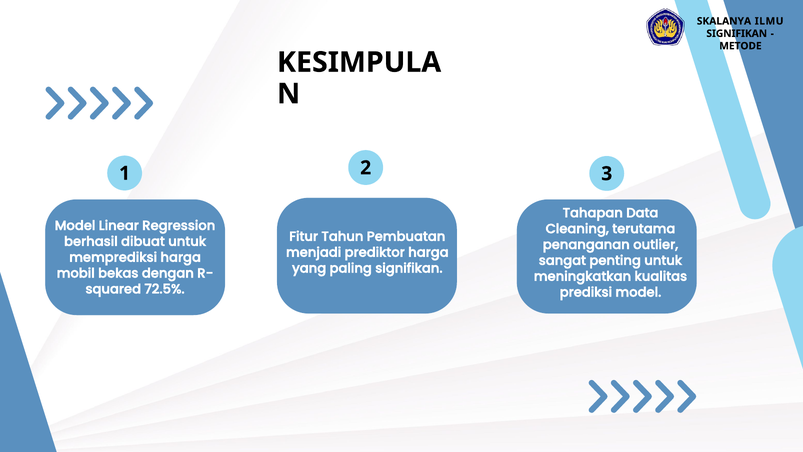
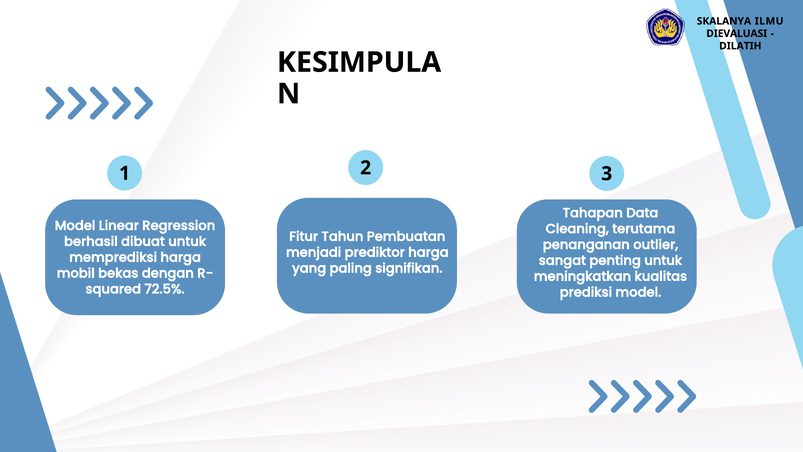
SIGNIFIKAN at (737, 34): SIGNIFIKAN -> DIEVALUASI
METODE: METODE -> DILATIH
